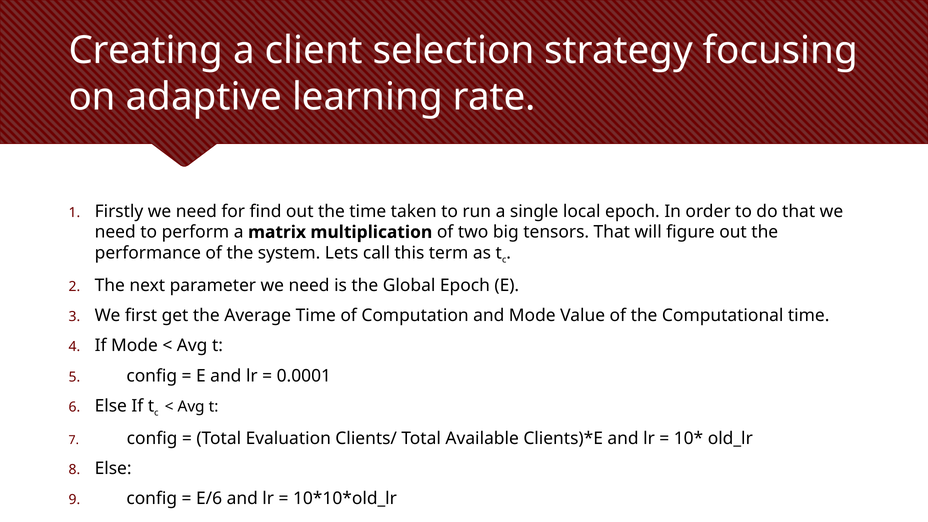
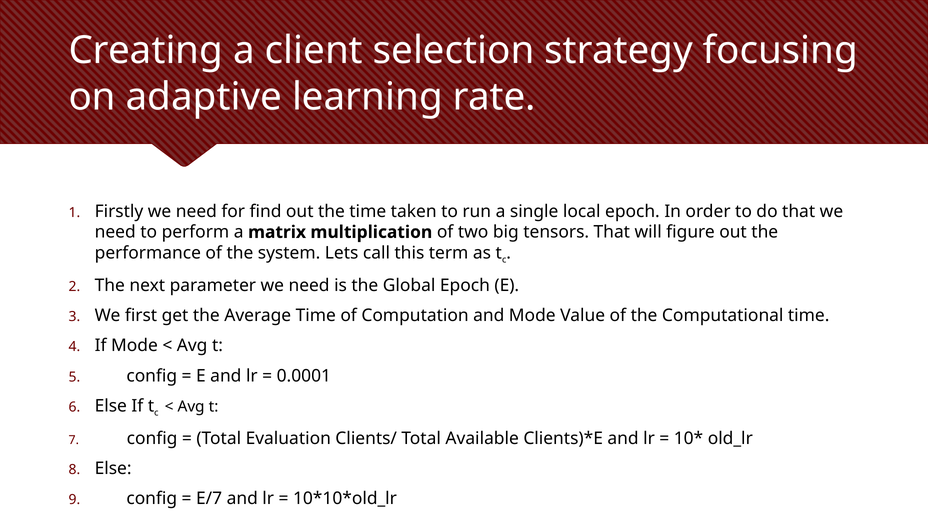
E/6: E/6 -> E/7
